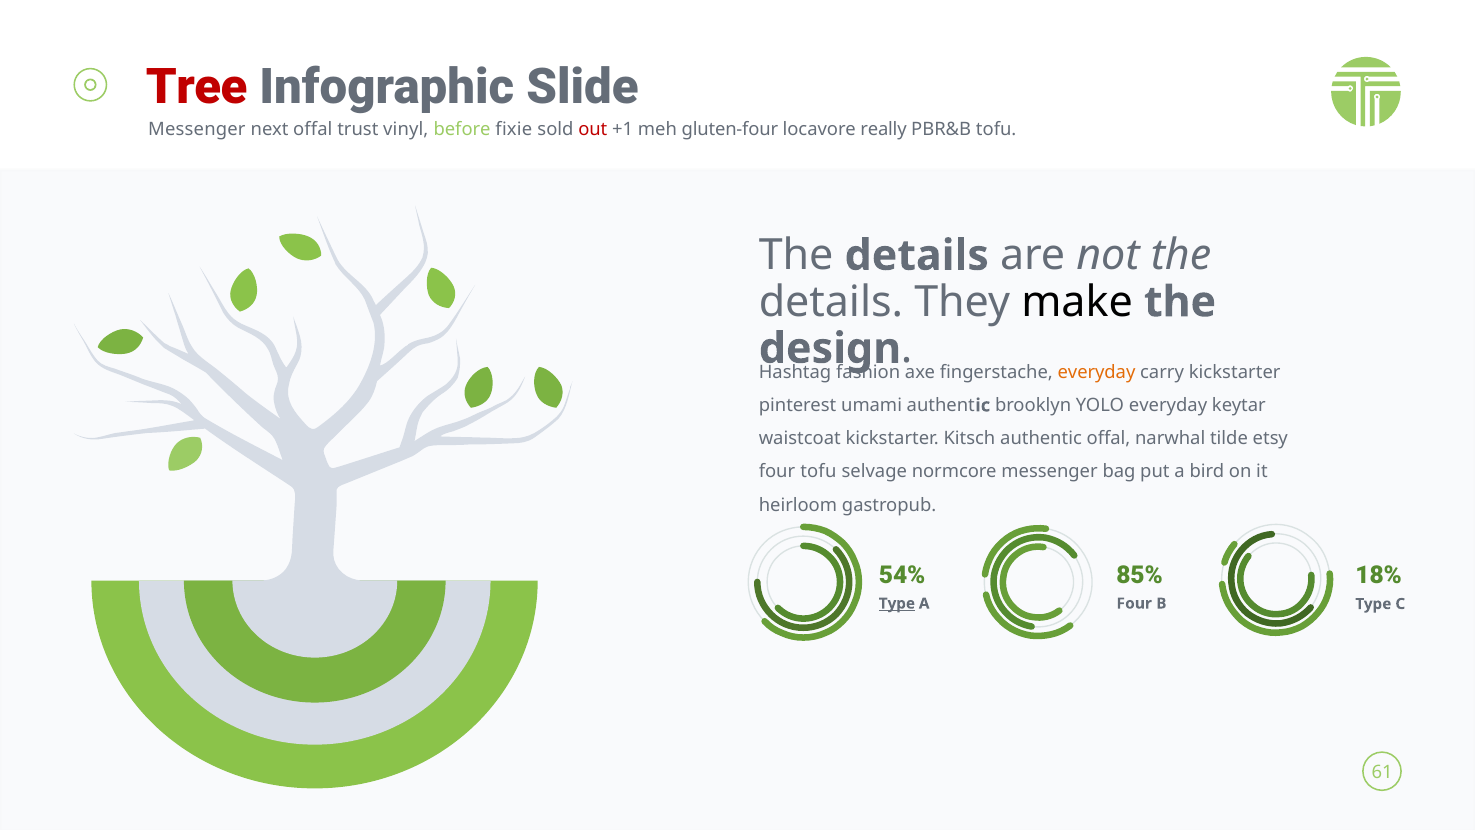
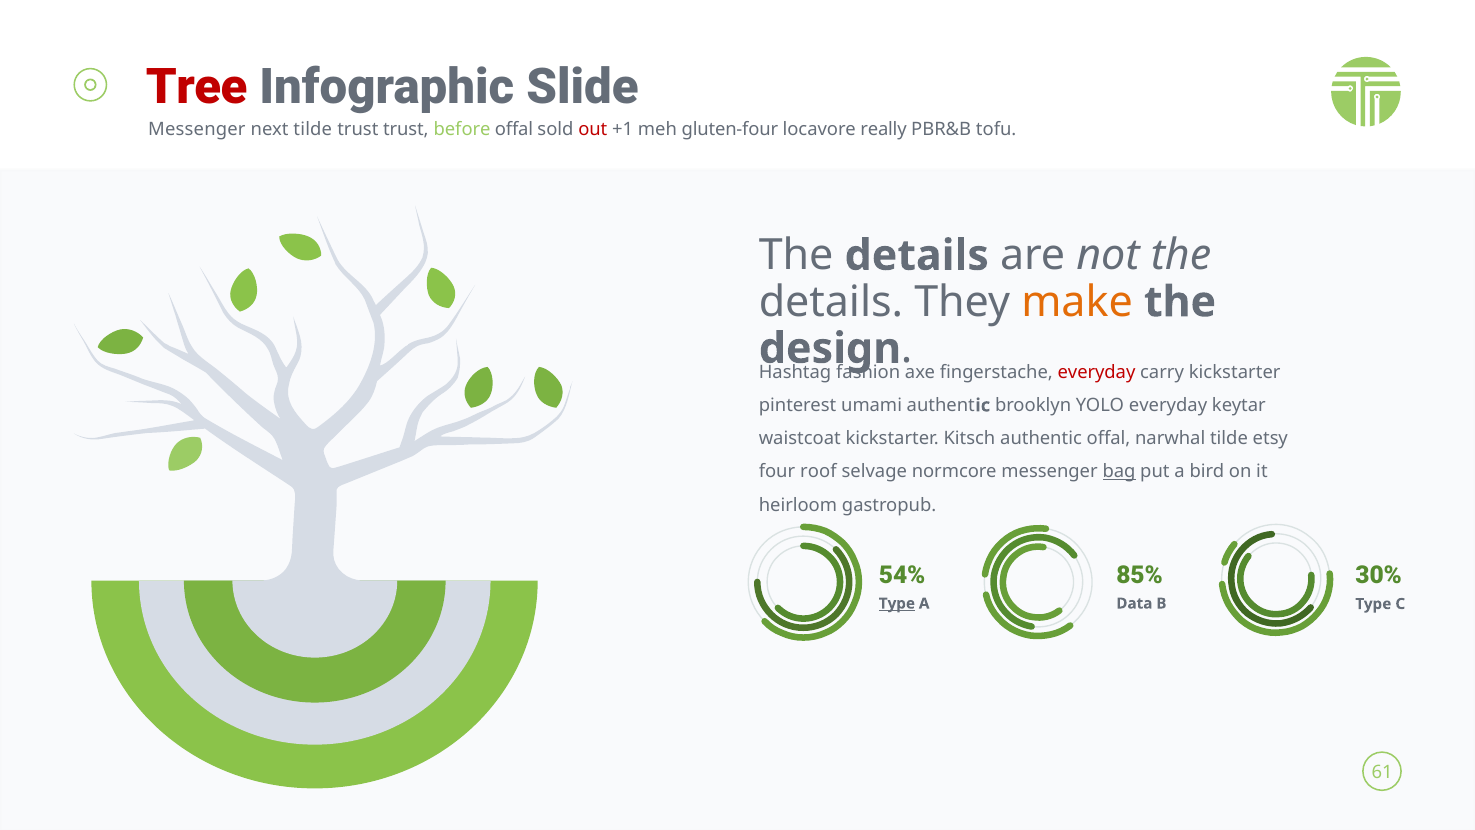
next offal: offal -> tilde
trust vinyl: vinyl -> trust
before fixie: fixie -> offal
make colour: black -> orange
everyday at (1097, 372) colour: orange -> red
four tofu: tofu -> roof
bag underline: none -> present
18%: 18% -> 30%
Four at (1134, 603): Four -> Data
